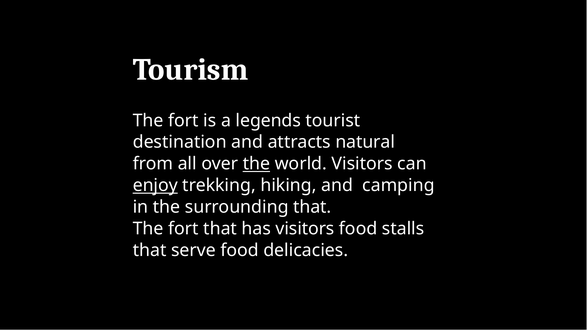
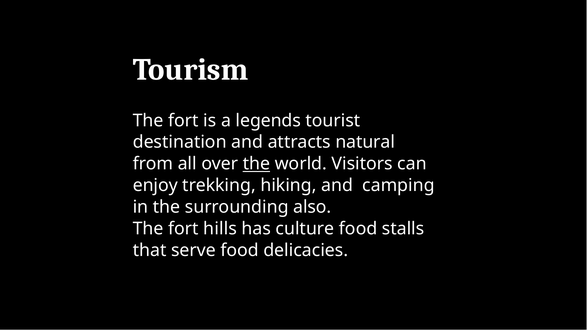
enjoy underline: present -> none
surrounding that: that -> also
fort that: that -> hills
has visitors: visitors -> culture
